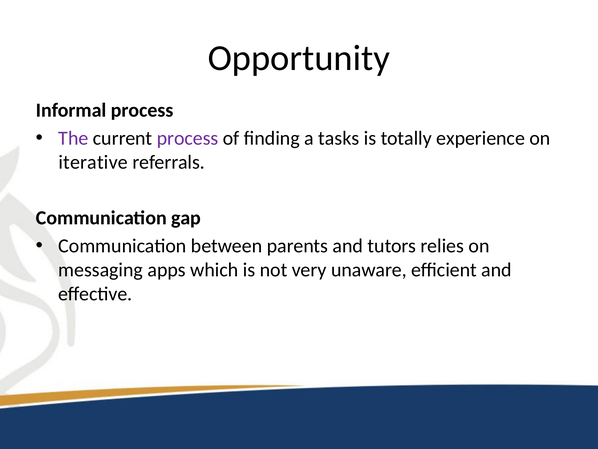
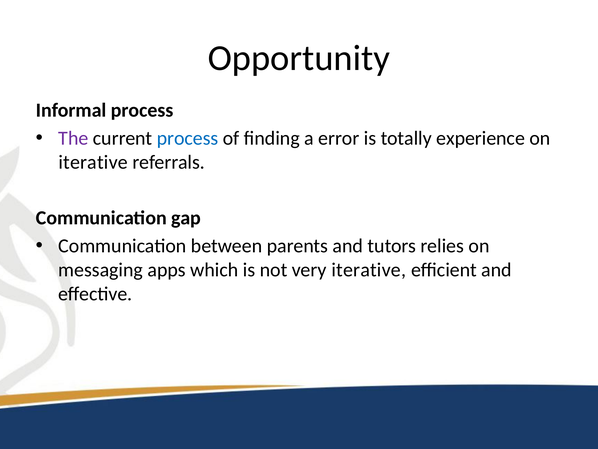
process at (188, 138) colour: purple -> blue
tasks: tasks -> error
very unaware: unaware -> iterative
